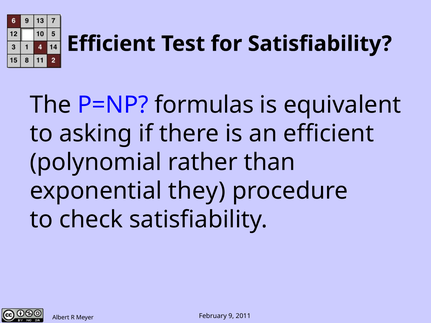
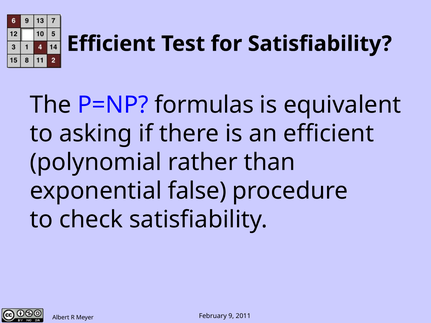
they: they -> false
